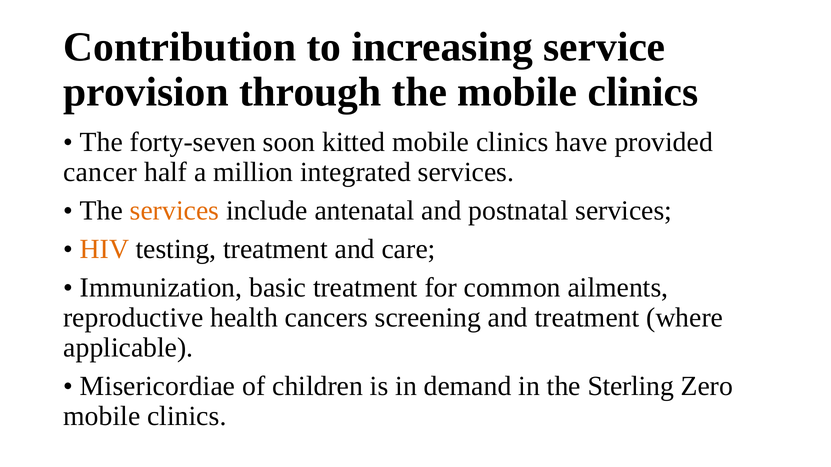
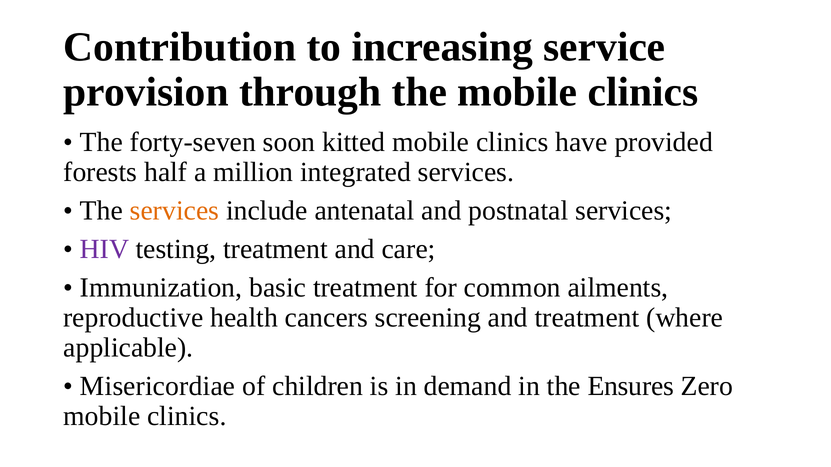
cancer: cancer -> forests
HIV colour: orange -> purple
Sterling: Sterling -> Ensures
